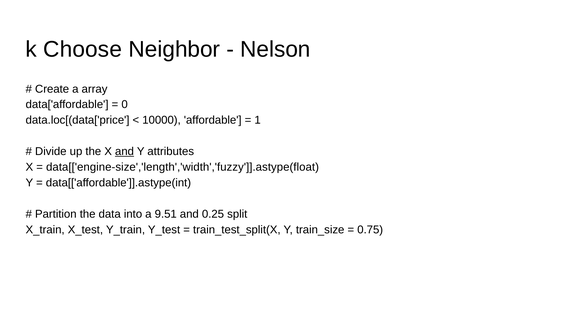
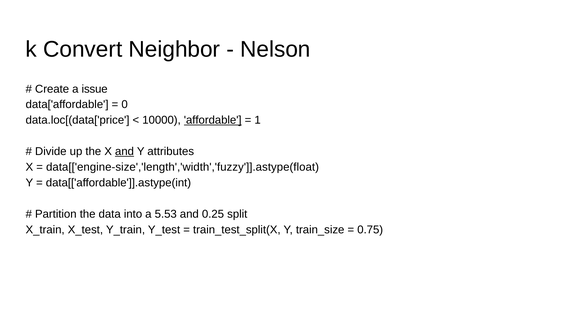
Choose: Choose -> Convert
array: array -> issue
affordable underline: none -> present
9.51: 9.51 -> 5.53
